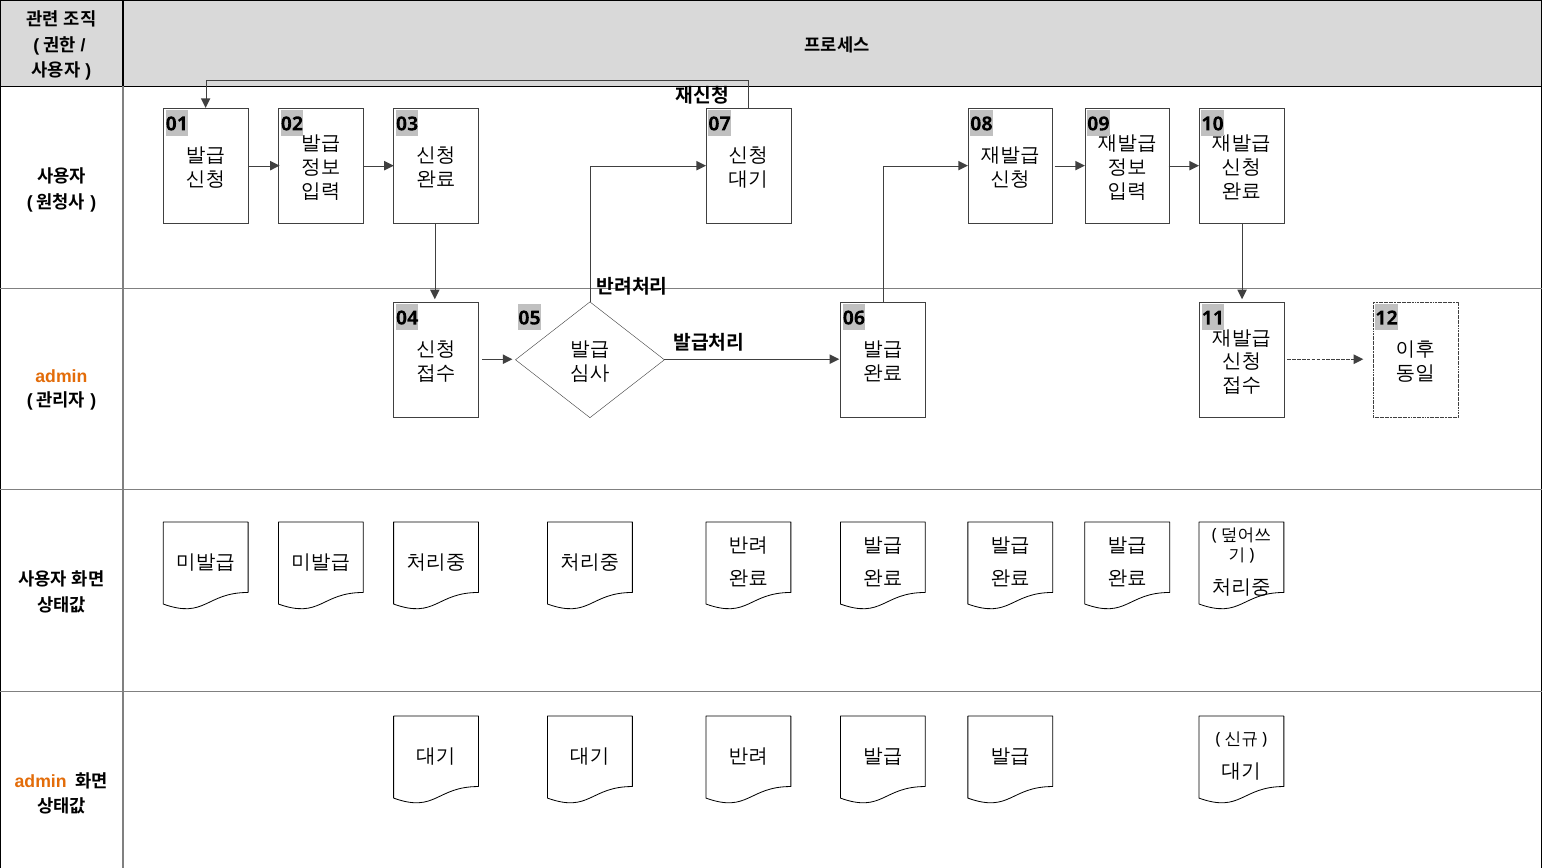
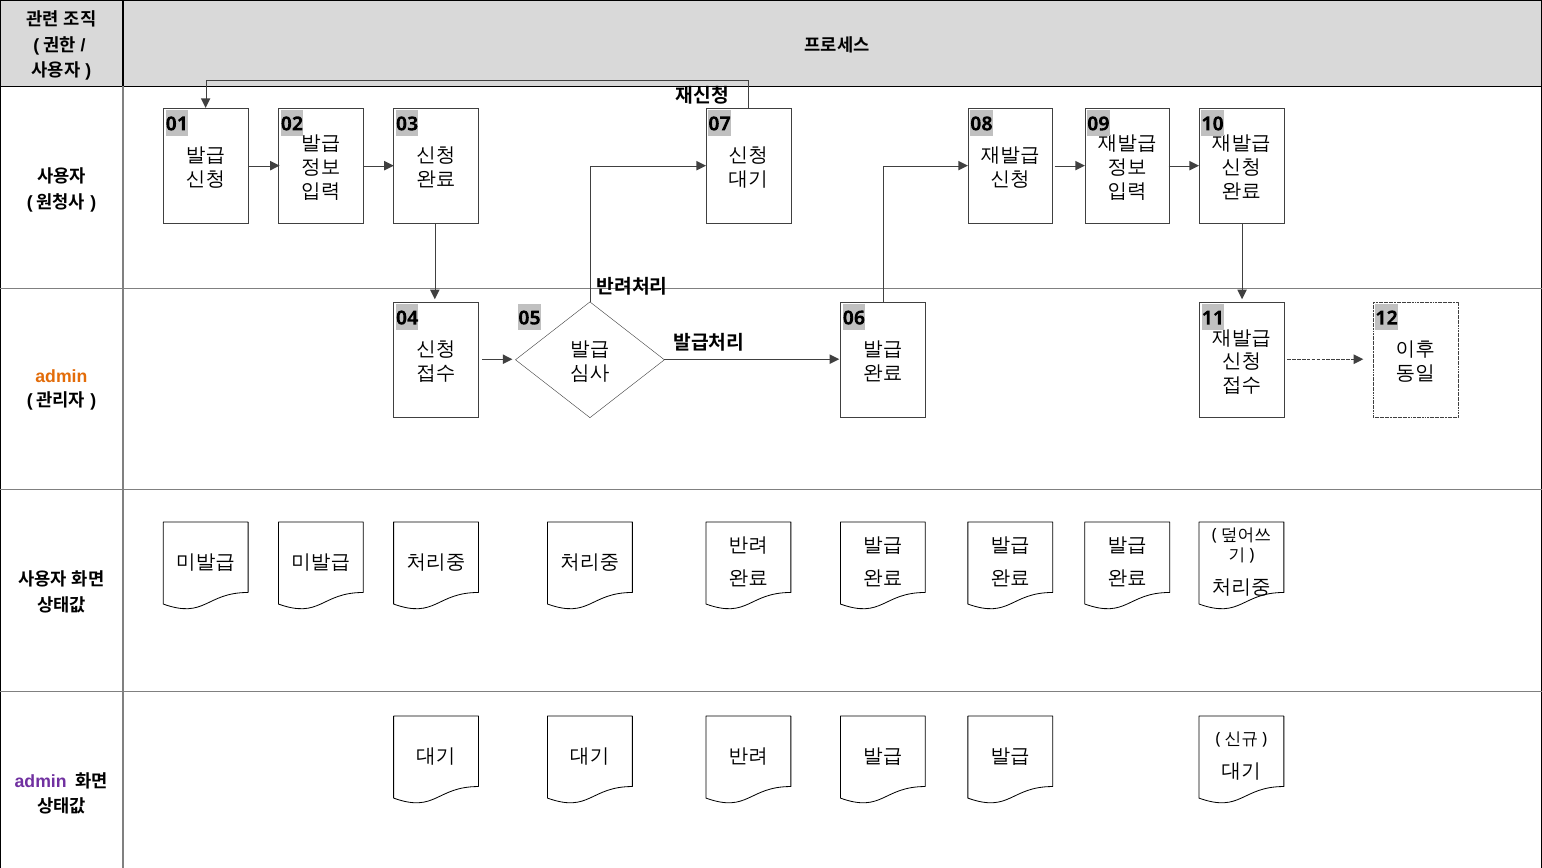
admin at (41, 781) colour: orange -> purple
